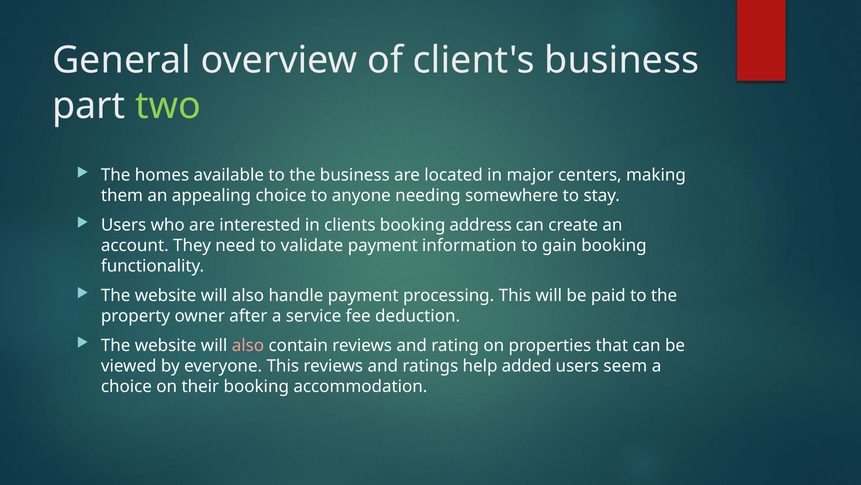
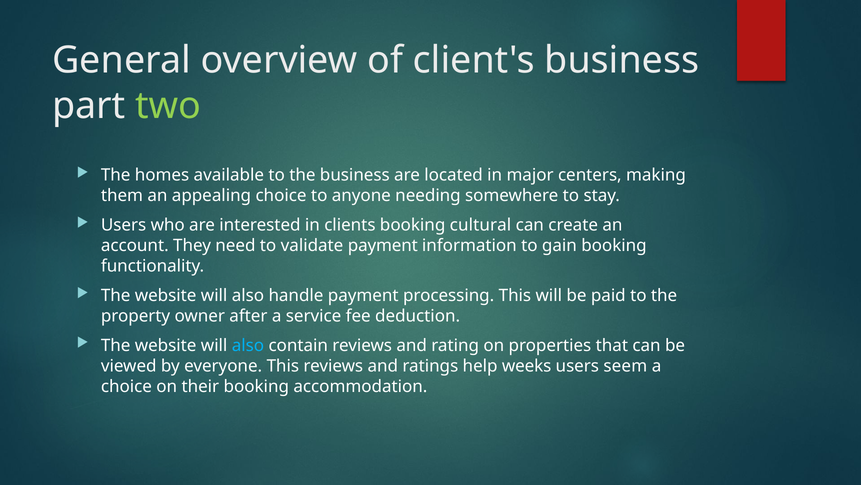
address: address -> cultural
also at (248, 345) colour: pink -> light blue
added: added -> weeks
